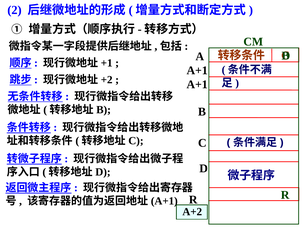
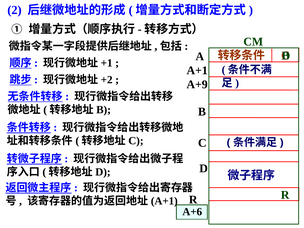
A+1 at (197, 84): A+1 -> A+9
A+2: A+2 -> A+6
